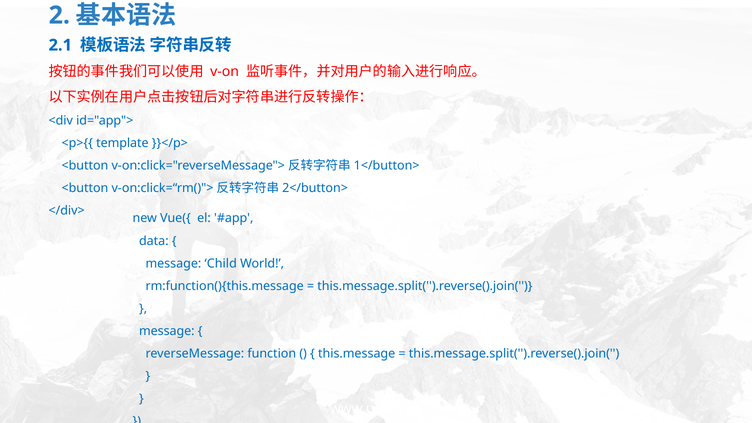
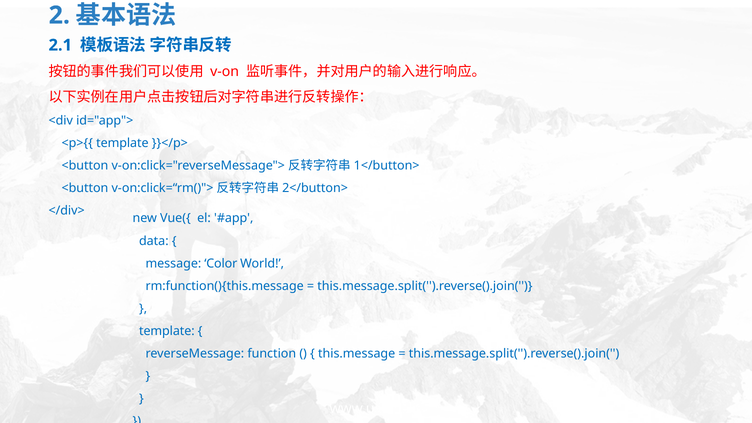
Child: Child -> Color
message at (167, 331): message -> template
